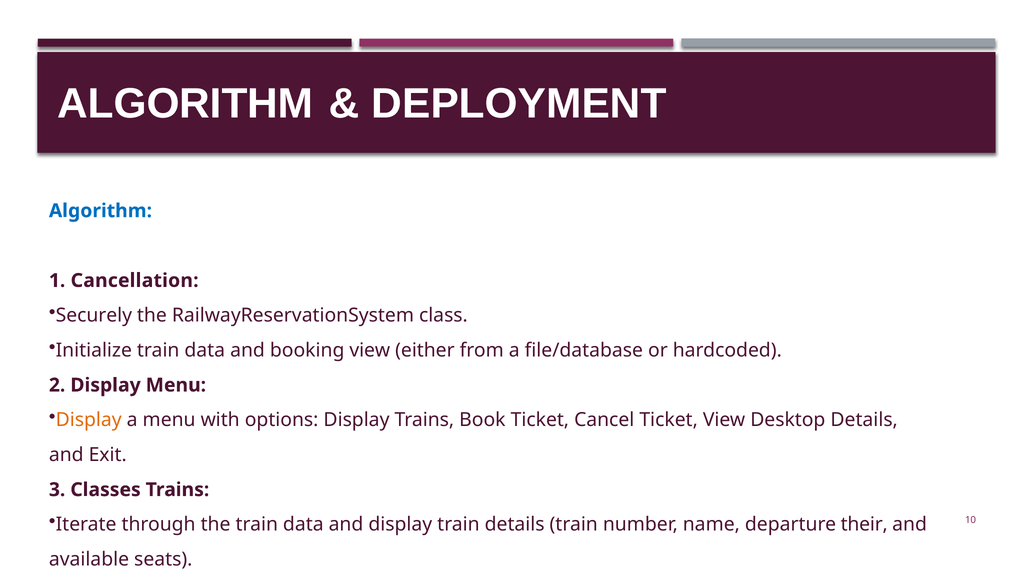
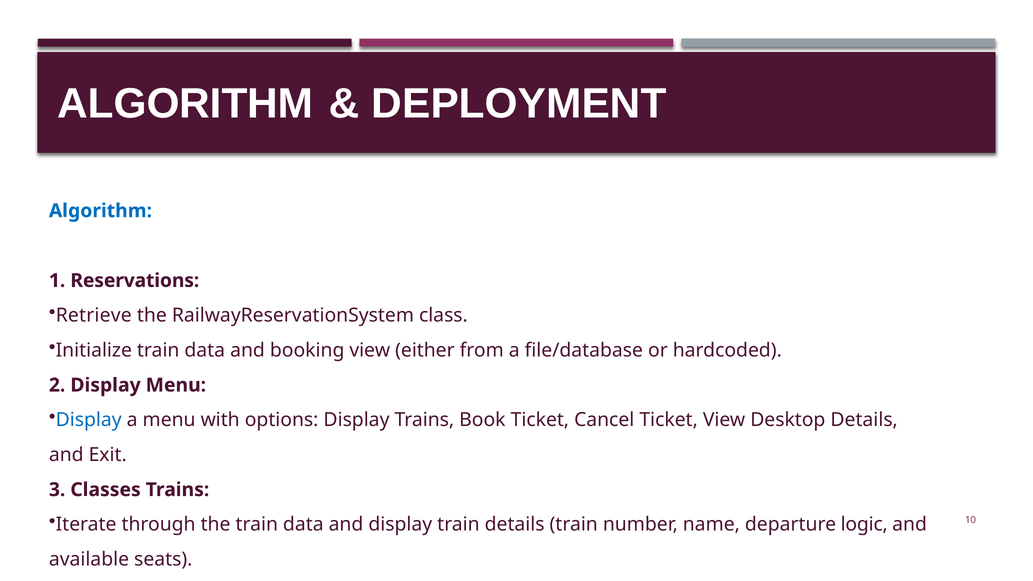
Cancellation: Cancellation -> Reservations
Securely: Securely -> Retrieve
Display at (89, 420) colour: orange -> blue
their: their -> logic
